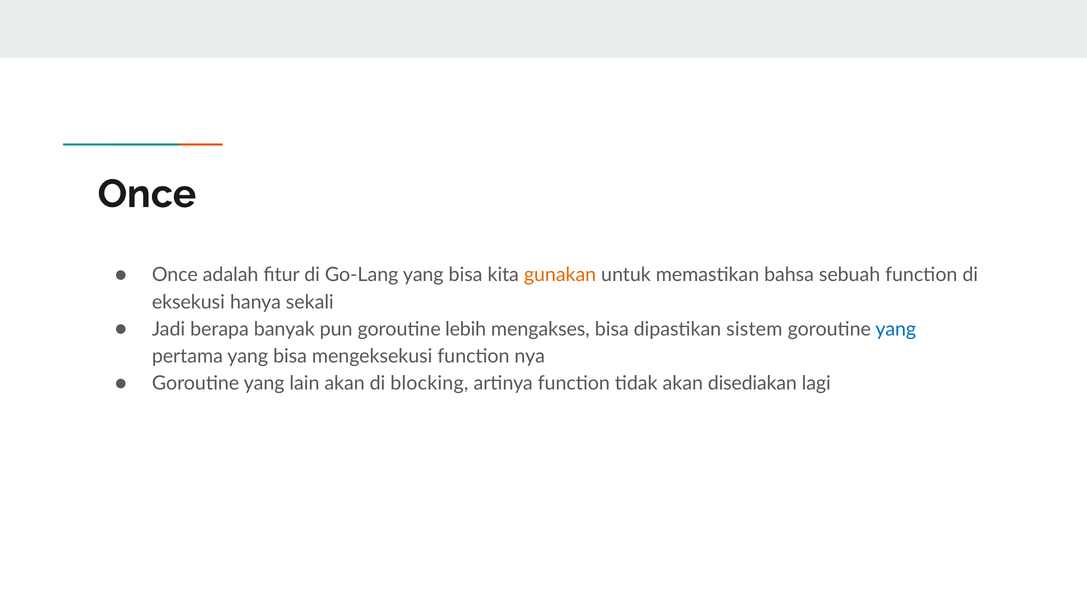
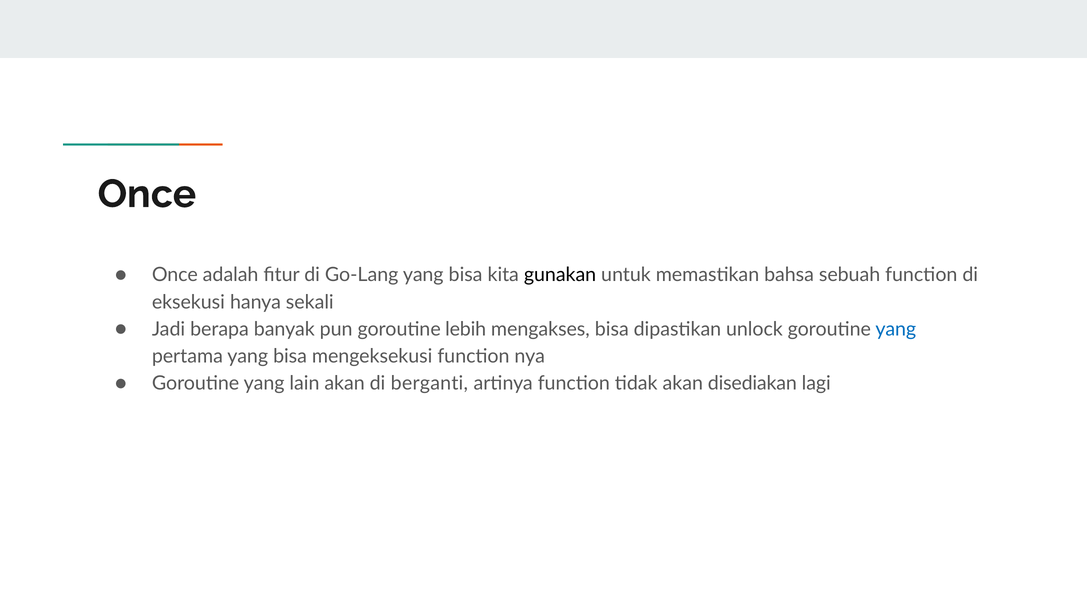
gunakan colour: orange -> black
sistem: sistem -> unlock
blocking: blocking -> berganti
